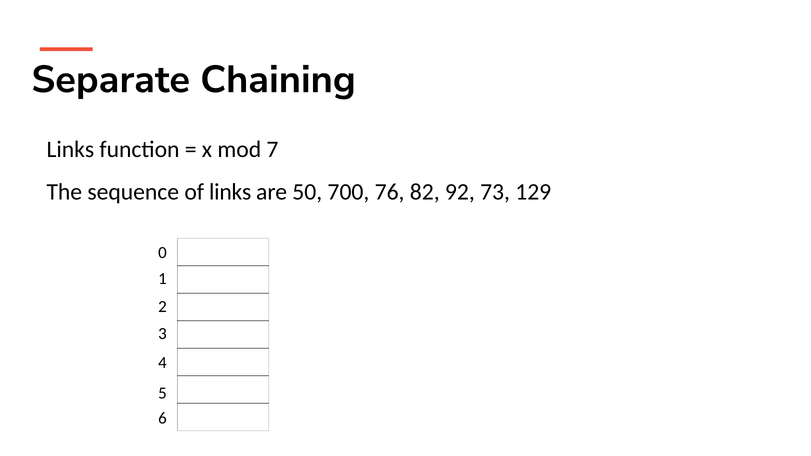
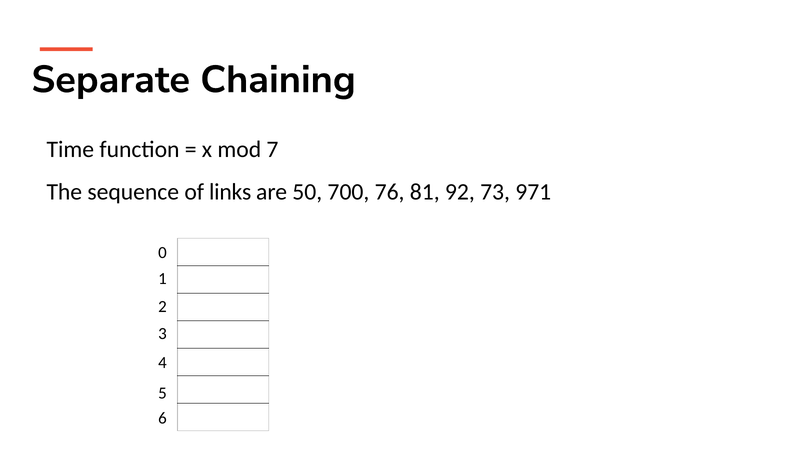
Links at (70, 150): Links -> Time
82: 82 -> 81
129: 129 -> 971
